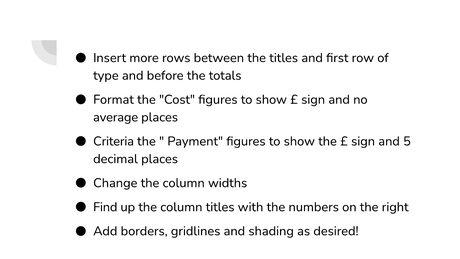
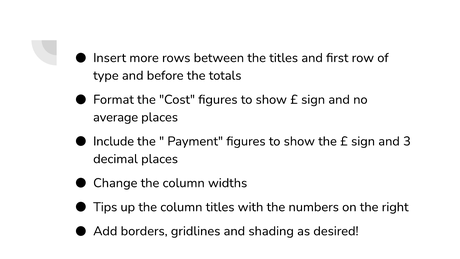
Criteria: Criteria -> Include
5: 5 -> 3
Find: Find -> Tips
